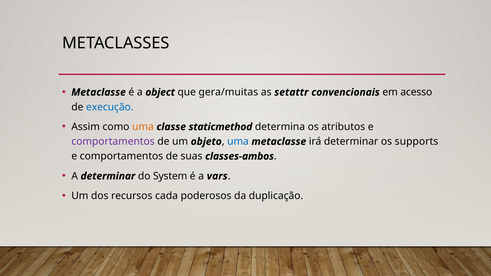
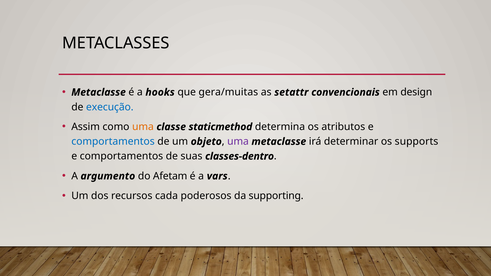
object: object -> hooks
acesso: acesso -> design
comportamentos at (113, 142) colour: purple -> blue
uma at (238, 142) colour: blue -> purple
classes-ambos: classes-ambos -> classes-dentro
A determinar: determinar -> argumento
System: System -> Afetam
duplicação: duplicação -> supporting
